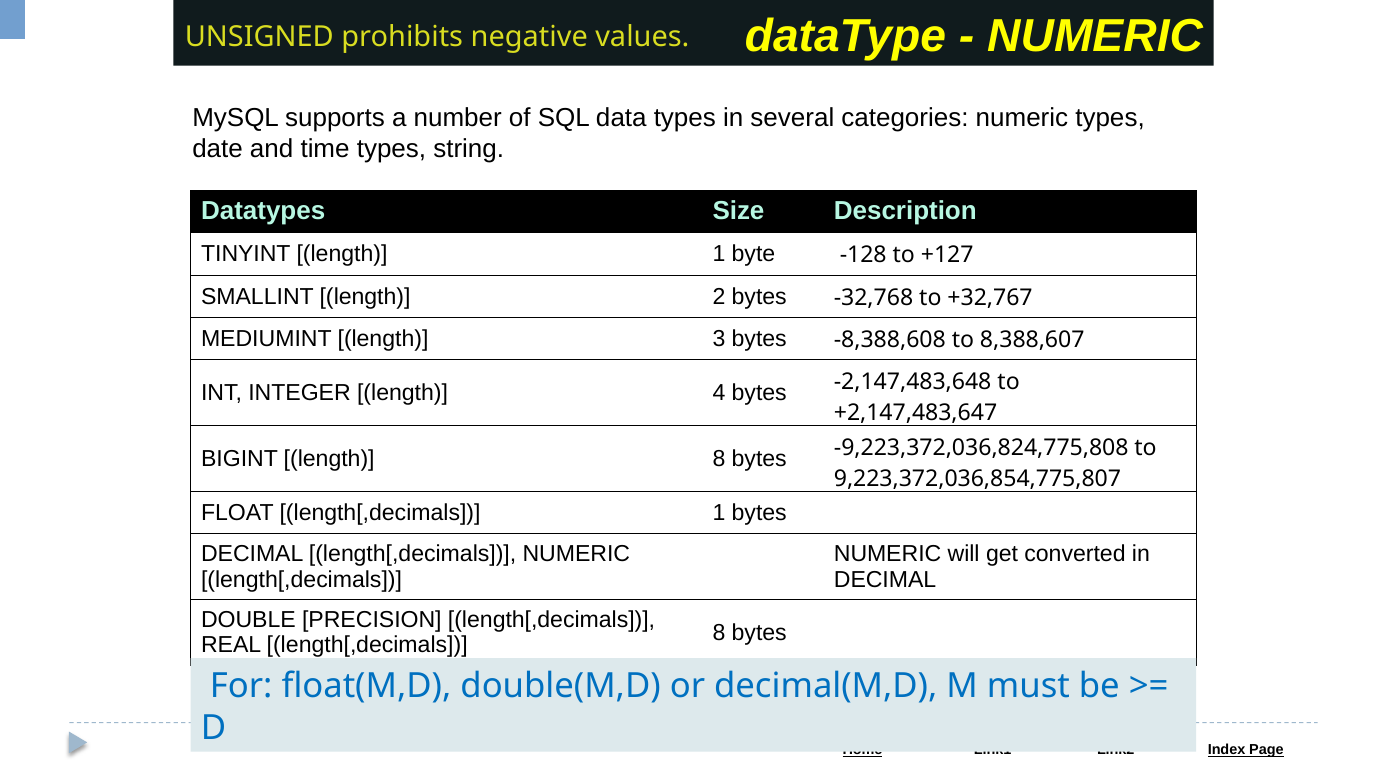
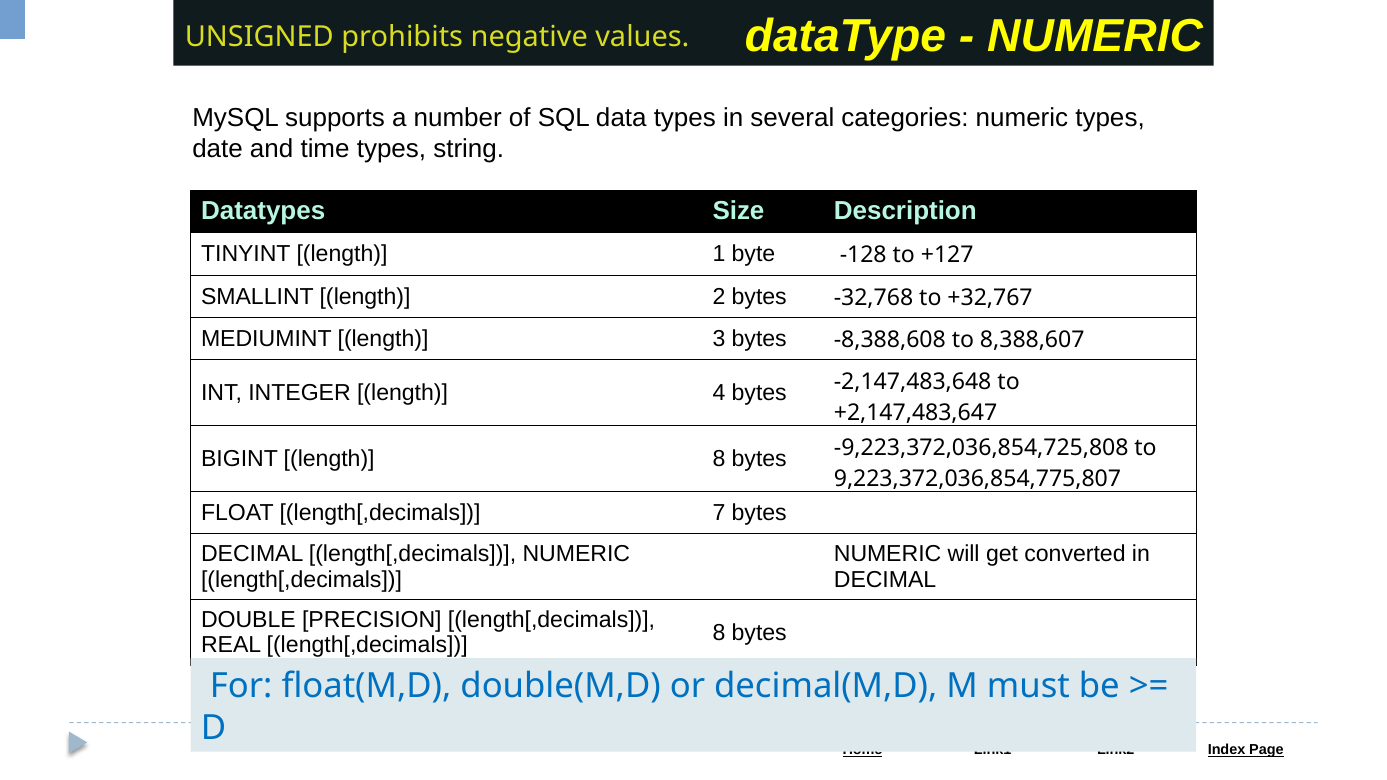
-9,223,372,036,824,775,808: -9,223,372,036,824,775,808 -> -9,223,372,036,854,725,808
length[,decimals 1: 1 -> 7
